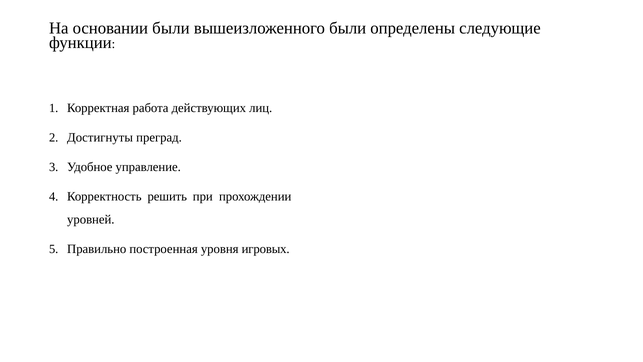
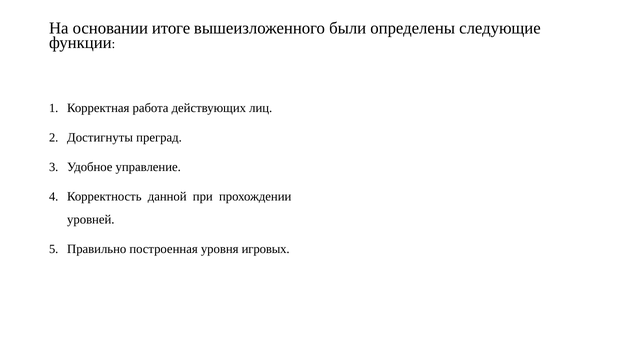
основании были: были -> итоге
решить: решить -> данной
